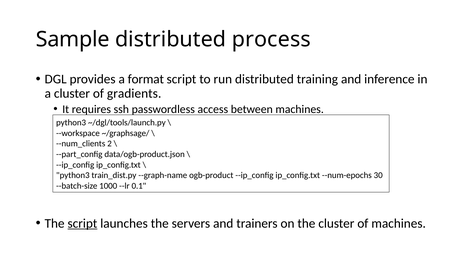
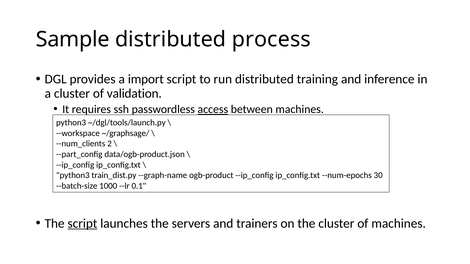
format: format -> import
gradients: gradients -> validation
access underline: none -> present
